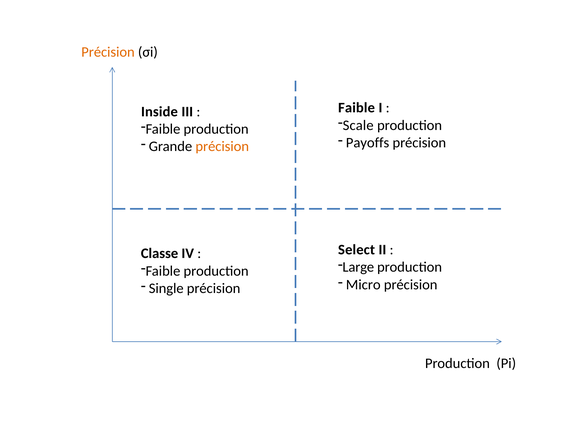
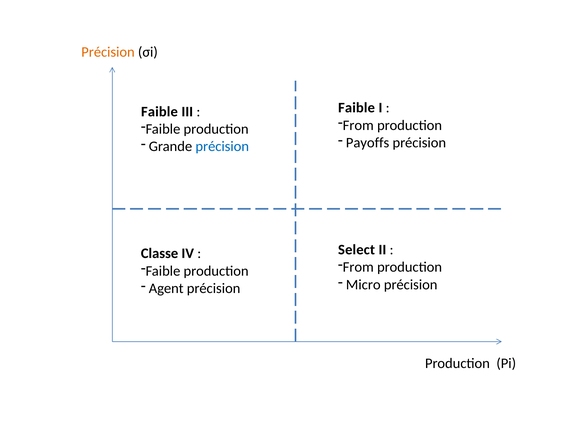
Inside at (159, 112): Inside -> Faible
Scale at (358, 125): Scale -> From
précision at (222, 147) colour: orange -> blue
Large at (358, 267): Large -> From
Single: Single -> Agent
